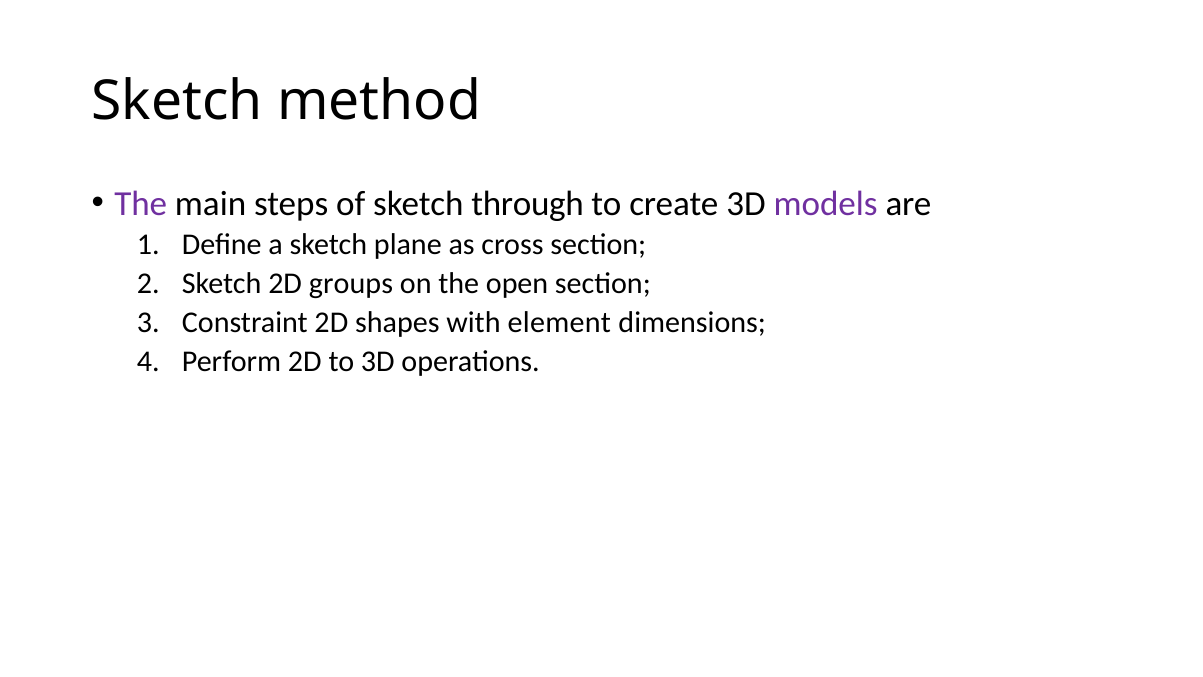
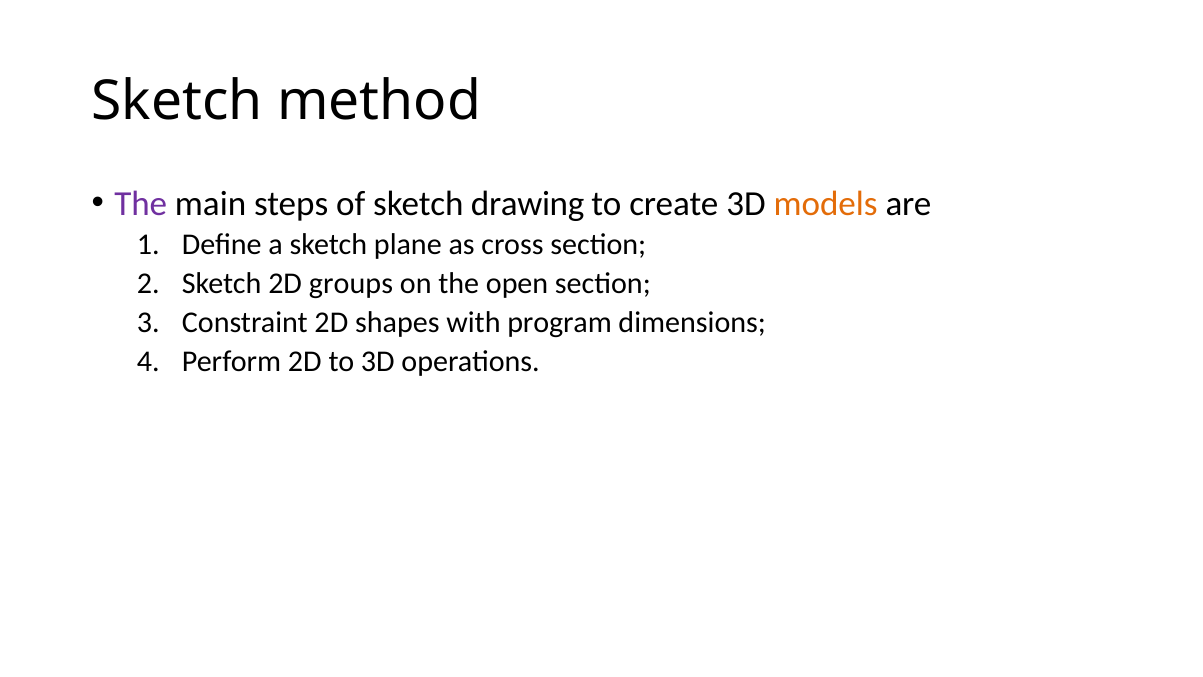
through: through -> drawing
models colour: purple -> orange
element: element -> program
